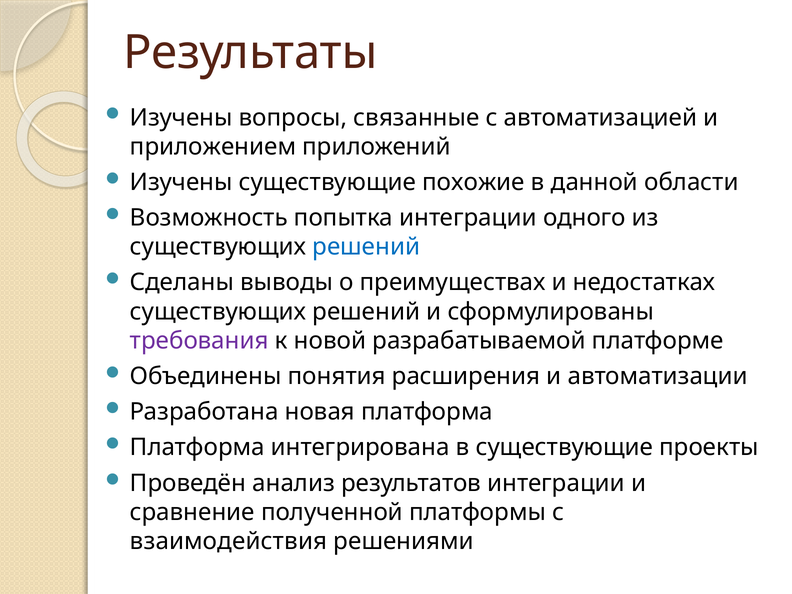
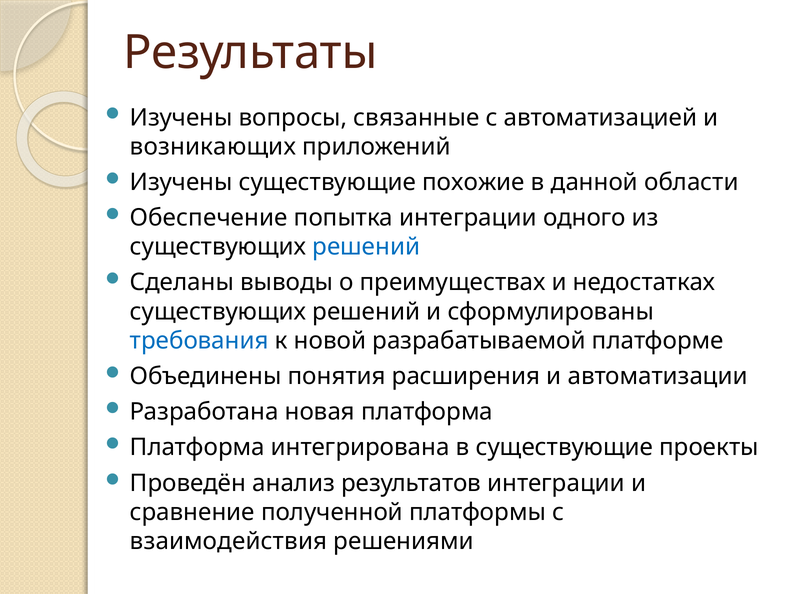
приложением: приложением -> возникающих
Возможность: Возможность -> Обеспечение
требования colour: purple -> blue
